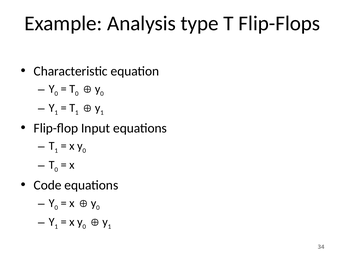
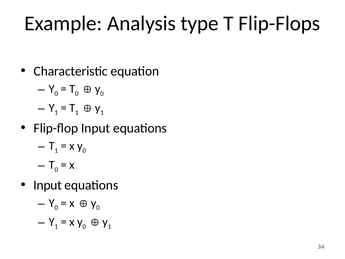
Code at (48, 185): Code -> Input
